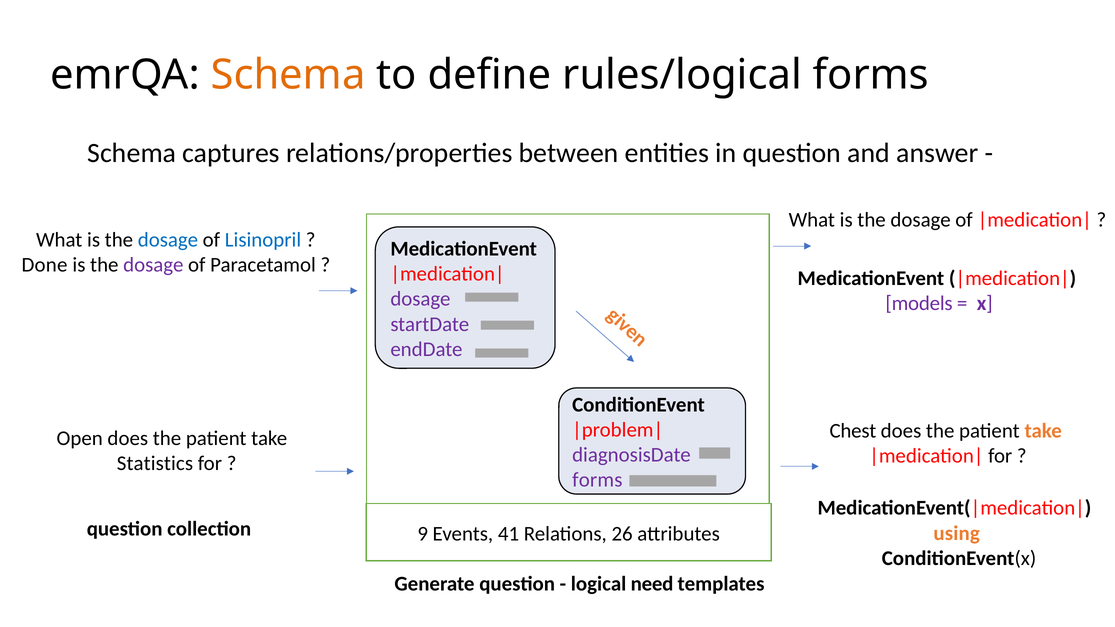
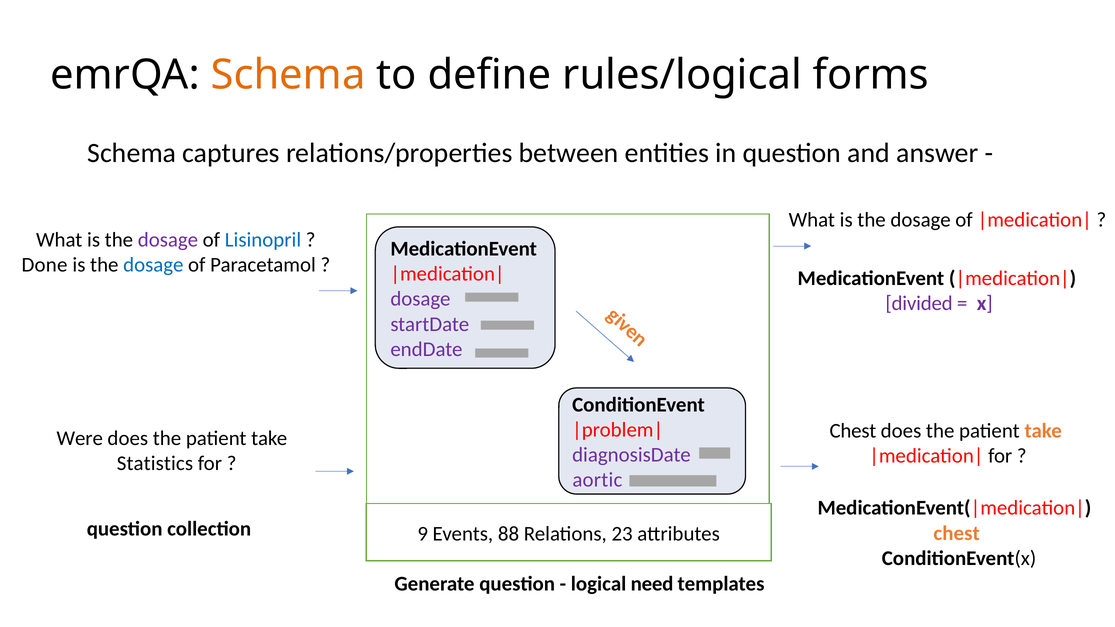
dosage at (168, 240) colour: blue -> purple
dosage at (153, 265) colour: purple -> blue
models: models -> divided
Open: Open -> Were
forms at (597, 480): forms -> aortic
using at (957, 533): using -> chest
41: 41 -> 88
26: 26 -> 23
